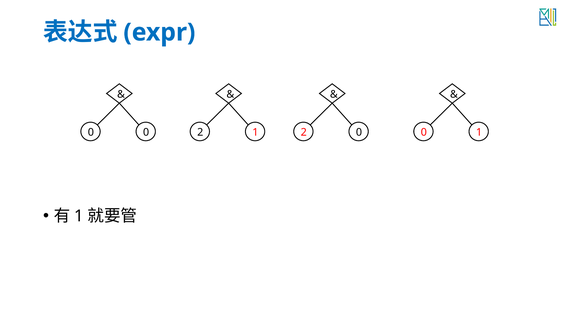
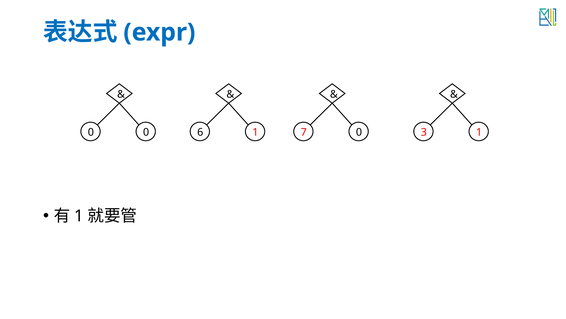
0 2: 2 -> 6
1 2: 2 -> 7
0 0: 0 -> 3
